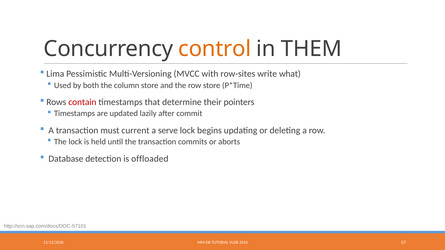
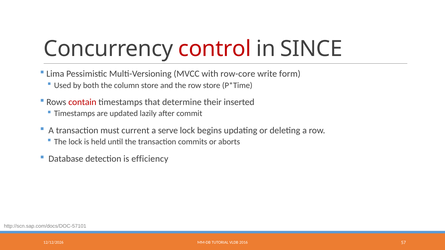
control colour: orange -> red
THEM: THEM -> SINCE
row-sites: row-sites -> row-core
what: what -> form
pointers: pointers -> inserted
offloaded: offloaded -> efficiency
